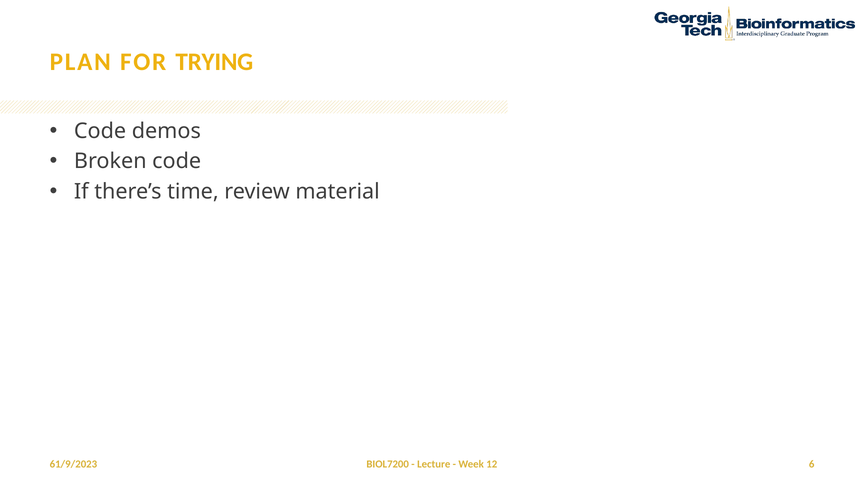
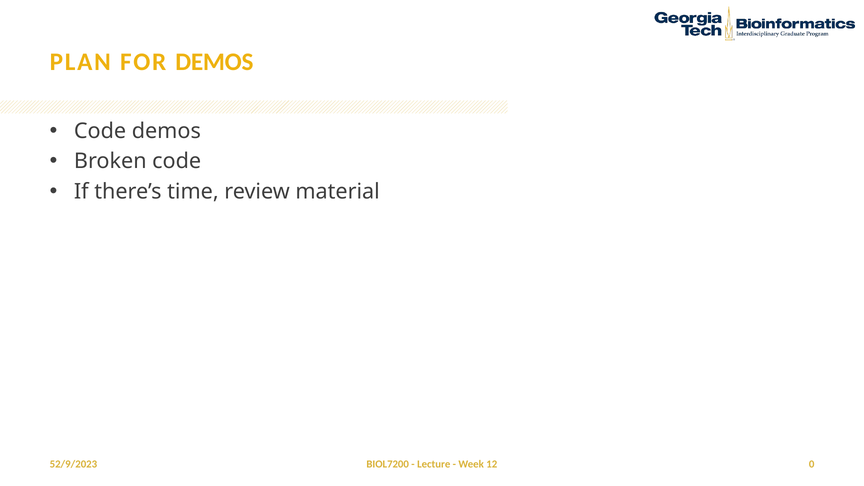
FOR TRYING: TRYING -> DEMOS
6: 6 -> 0
61/9/2023: 61/9/2023 -> 52/9/2023
